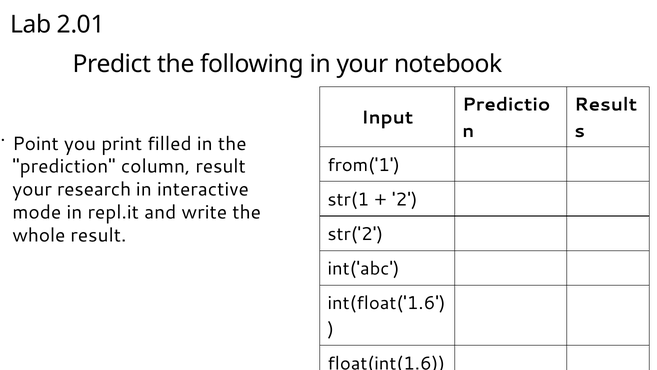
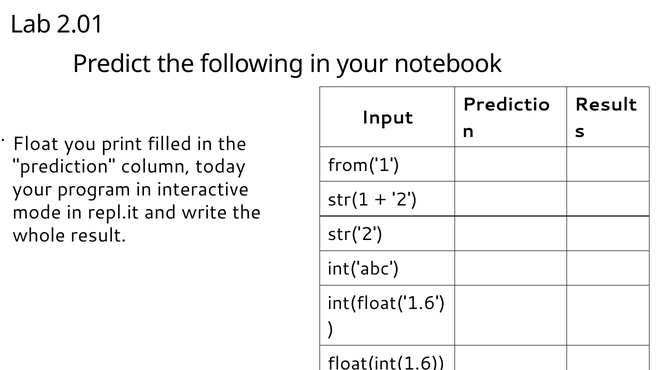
Point: Point -> Float
column result: result -> today
research: research -> program
